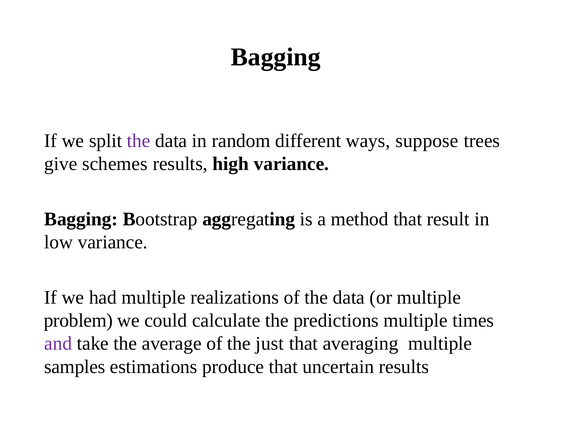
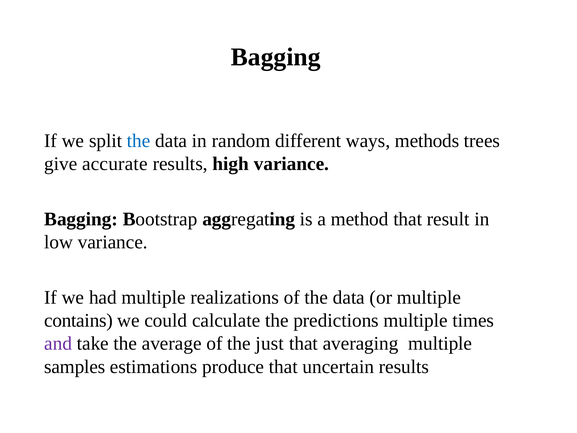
the at (139, 141) colour: purple -> blue
suppose: suppose -> methods
schemes: schemes -> accurate
problem: problem -> contains
